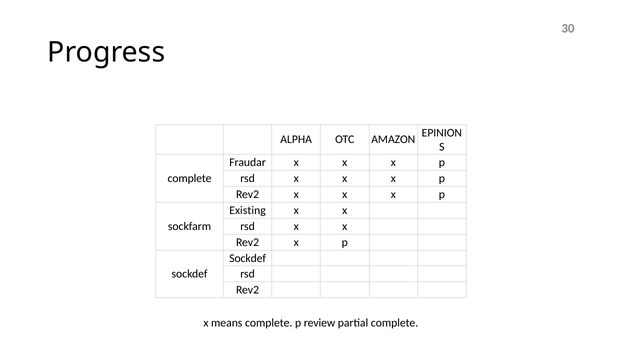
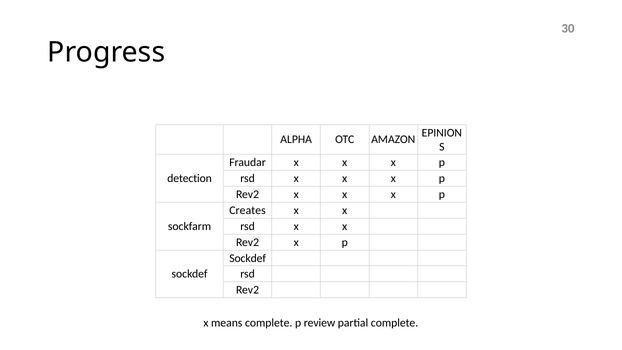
complete at (190, 178): complete -> detection
Existing: Existing -> Creates
